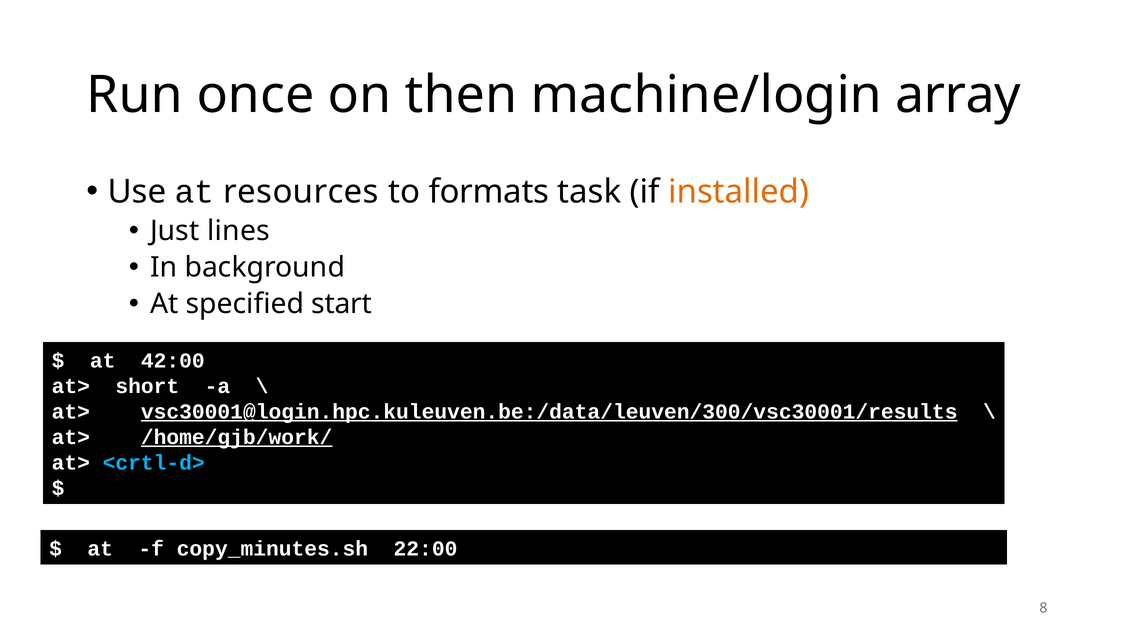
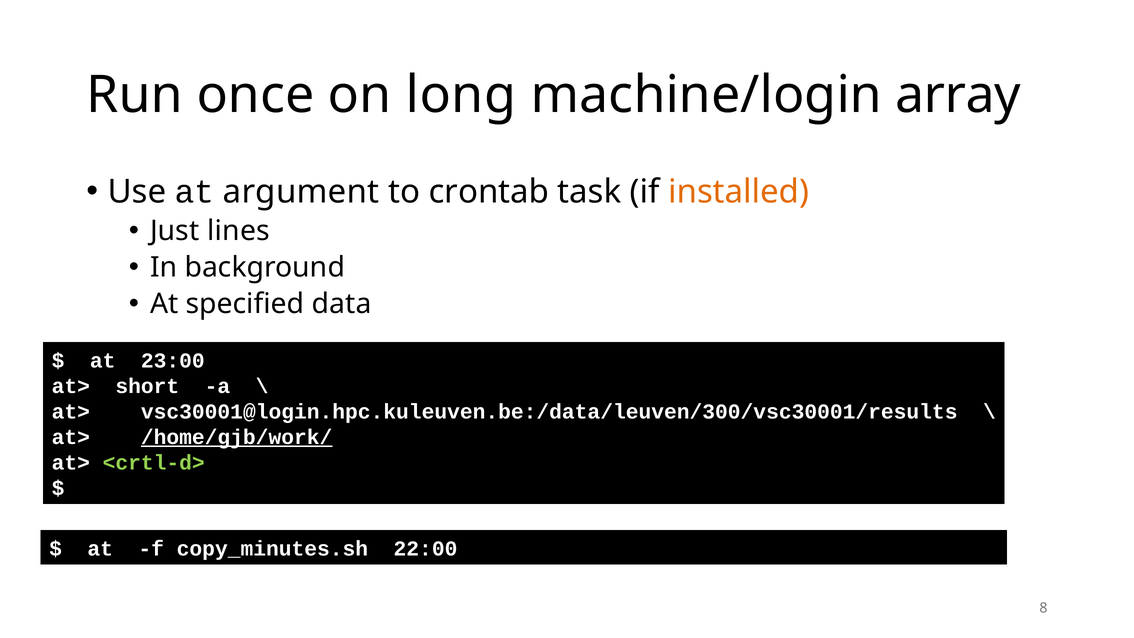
then: then -> long
resources: resources -> argument
formats: formats -> crontab
start: start -> data
42:00: 42:00 -> 23:00
vsc30001@login.hpc.kuleuven.be:/data/leuven/300/vsc30001/results underline: present -> none
<crtl-d> colour: light blue -> light green
